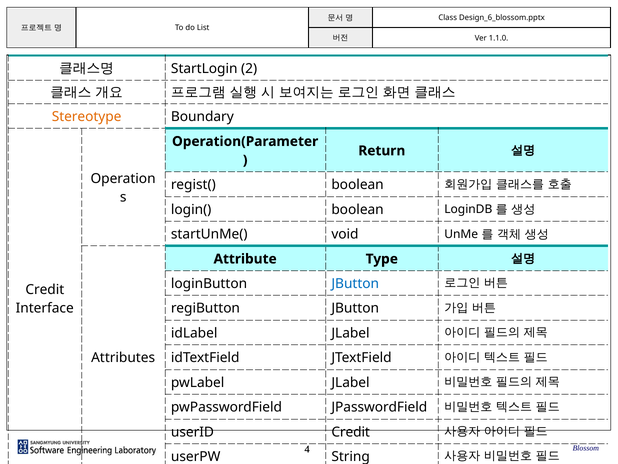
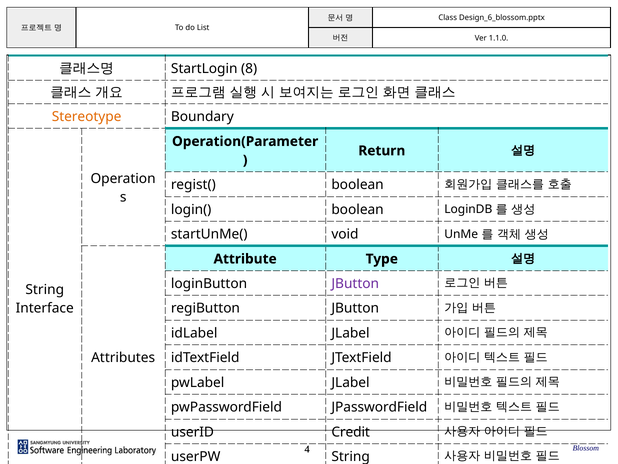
2: 2 -> 8
JButton at (355, 283) colour: blue -> purple
Credit at (45, 289): Credit -> String
